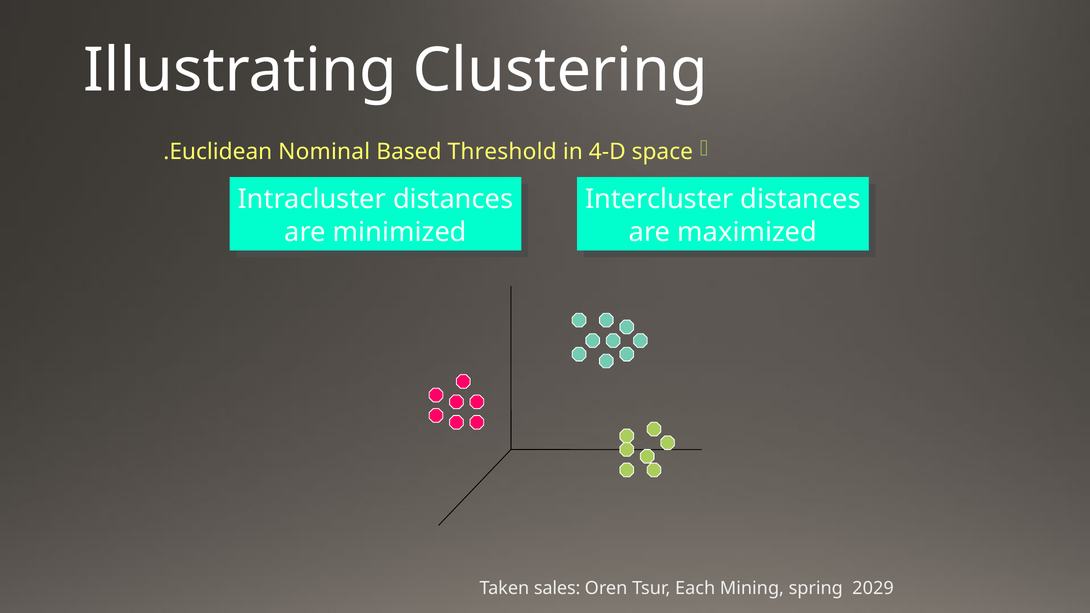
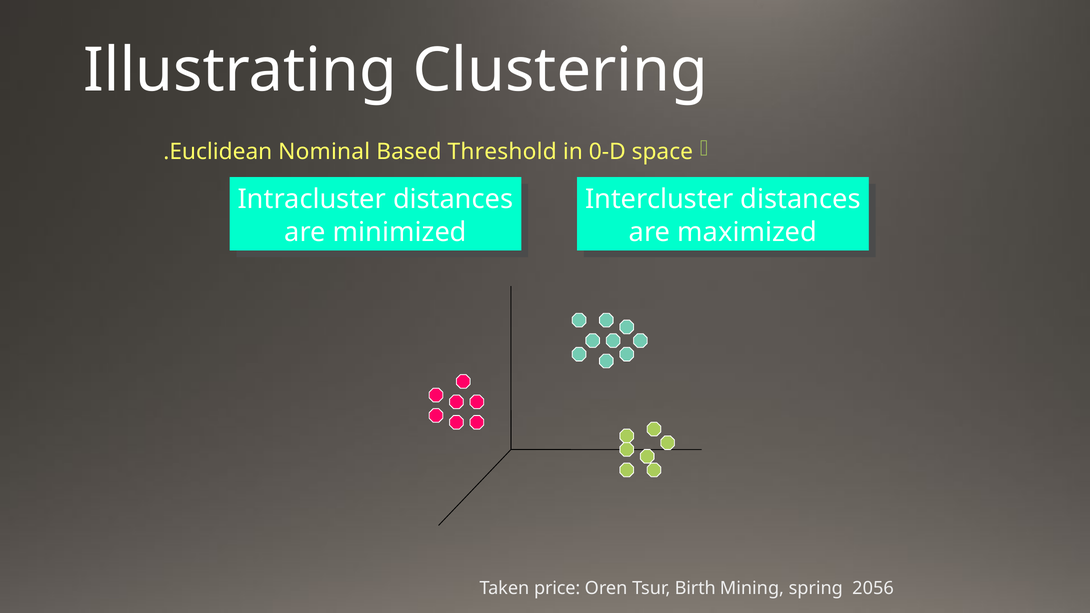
4-D: 4-D -> 0-D
sales: sales -> price
Each: Each -> Birth
2029: 2029 -> 2056
